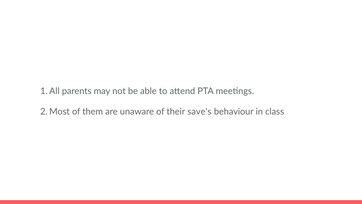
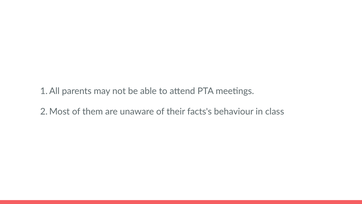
save's: save's -> facts's
